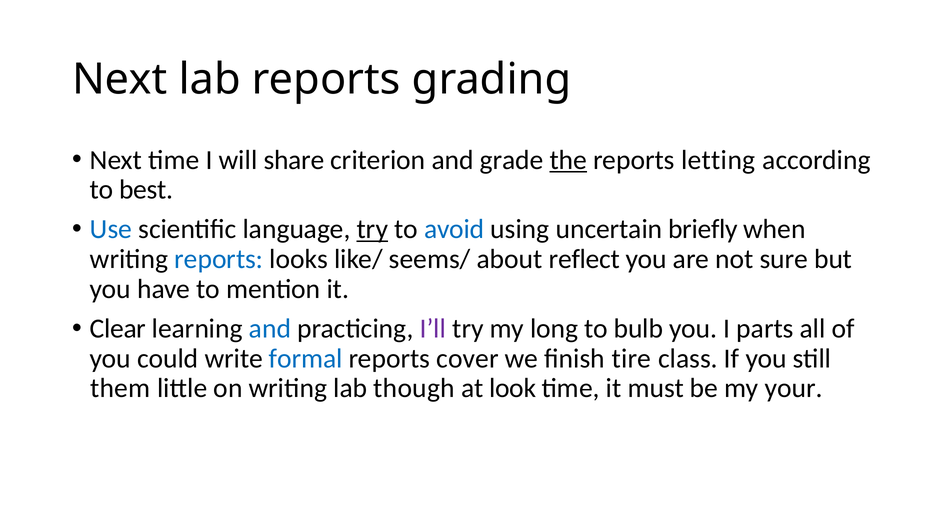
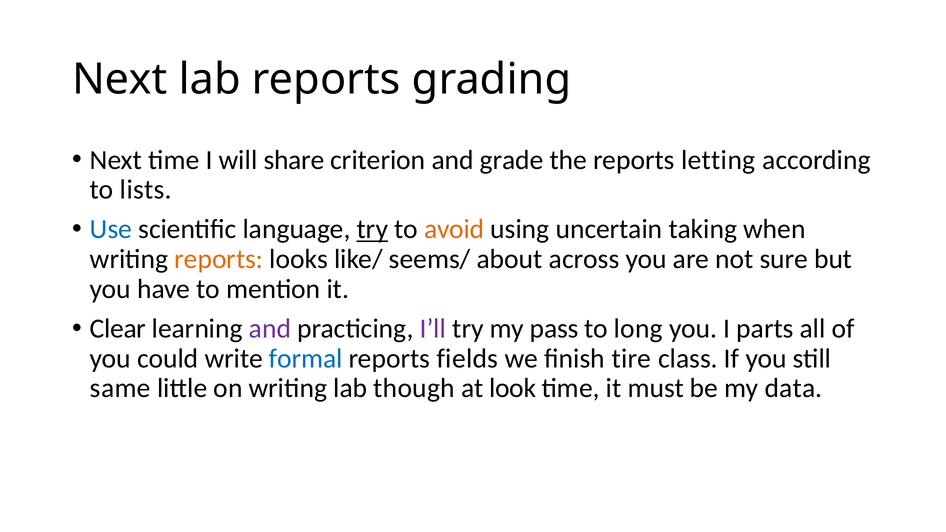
the underline: present -> none
best: best -> lists
avoid colour: blue -> orange
briefly: briefly -> taking
reports at (219, 259) colour: blue -> orange
reflect: reflect -> across
and at (270, 329) colour: blue -> purple
long: long -> pass
bulb: bulb -> long
cover: cover -> fields
them: them -> same
your: your -> data
